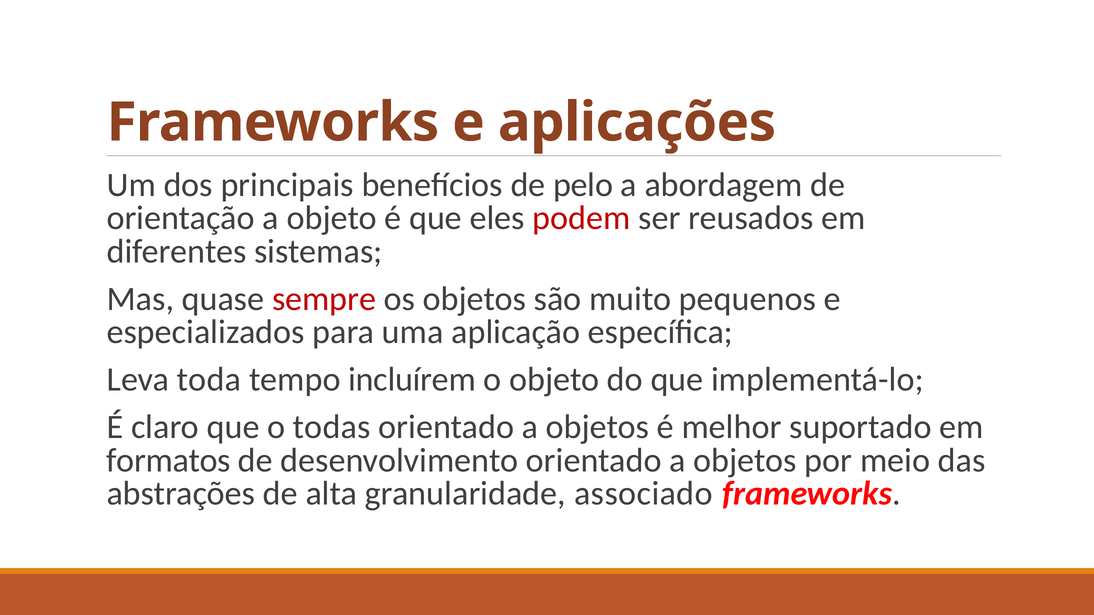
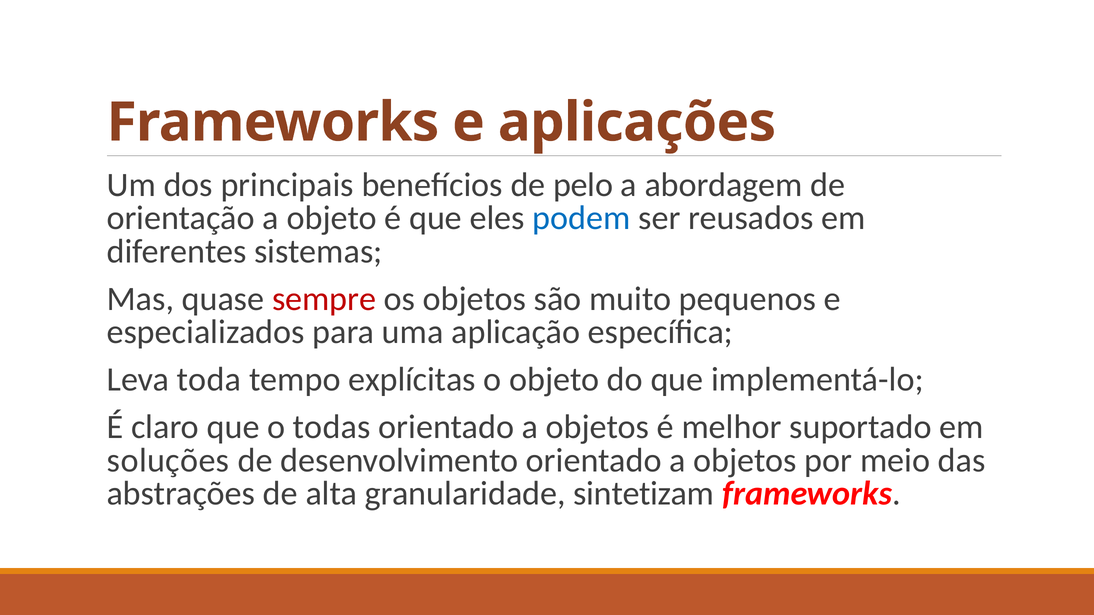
podem colour: red -> blue
incluírem: incluírem -> explícitas
formatos: formatos -> soluções
associado: associado -> sintetizam
